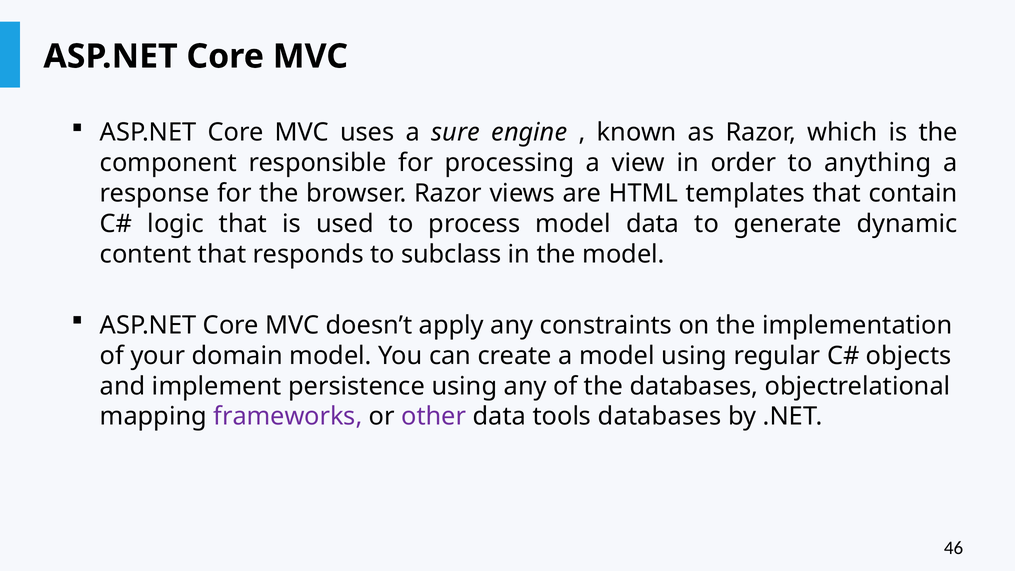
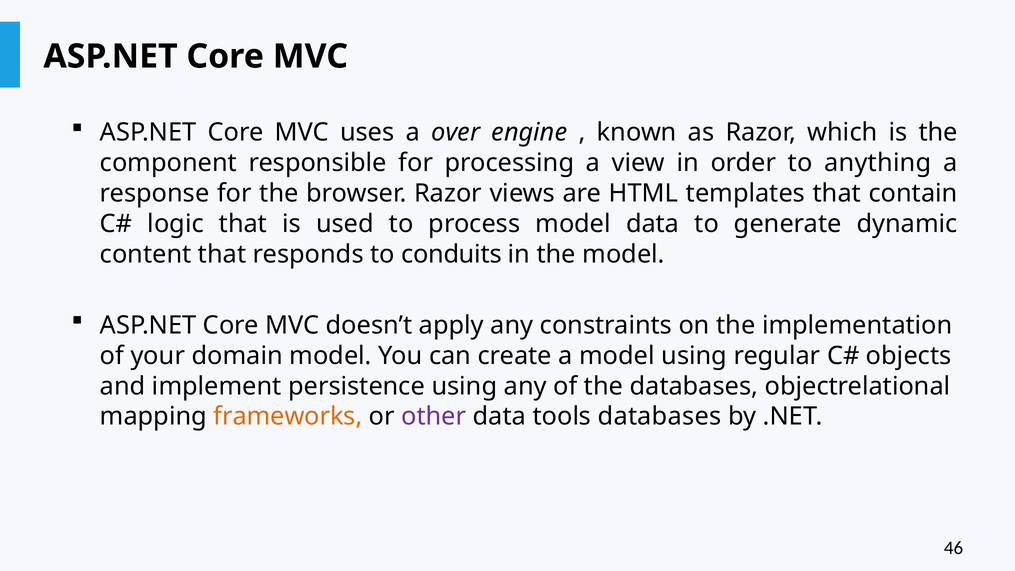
sure: sure -> over
subclass: subclass -> conduits
frameworks colour: purple -> orange
